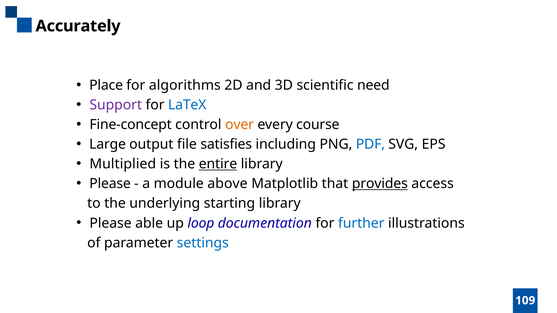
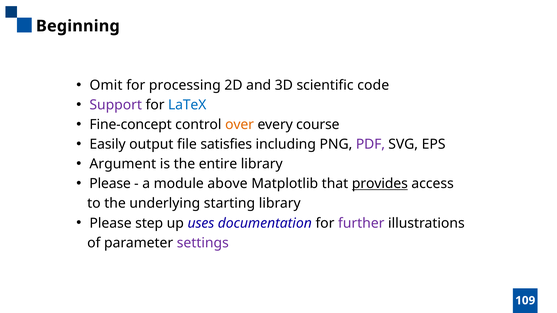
Accurately: Accurately -> Beginning
Place: Place -> Omit
algorithms: algorithms -> processing
need: need -> code
Large: Large -> Easily
PDF colour: blue -> purple
Multiplied: Multiplied -> Argument
entire underline: present -> none
able: able -> step
loop: loop -> uses
further colour: blue -> purple
settings colour: blue -> purple
